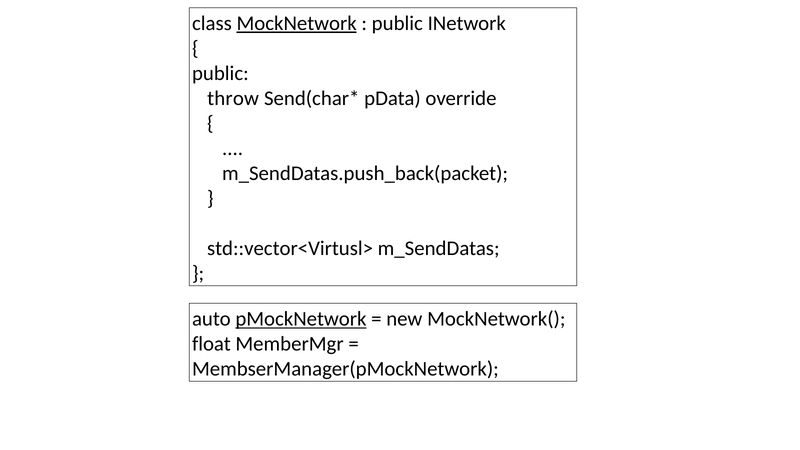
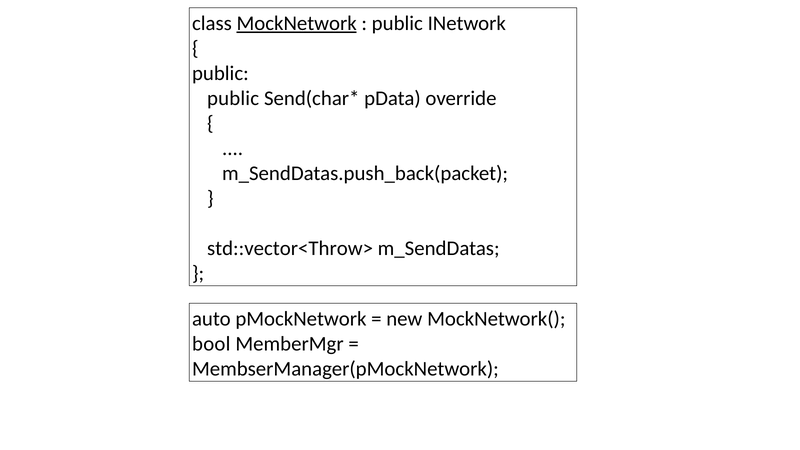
throw at (233, 98): throw -> public
std::vector<Virtusl>: std::vector<Virtusl> -> std::vector<Throw>
pMockNetwork underline: present -> none
float: float -> bool
